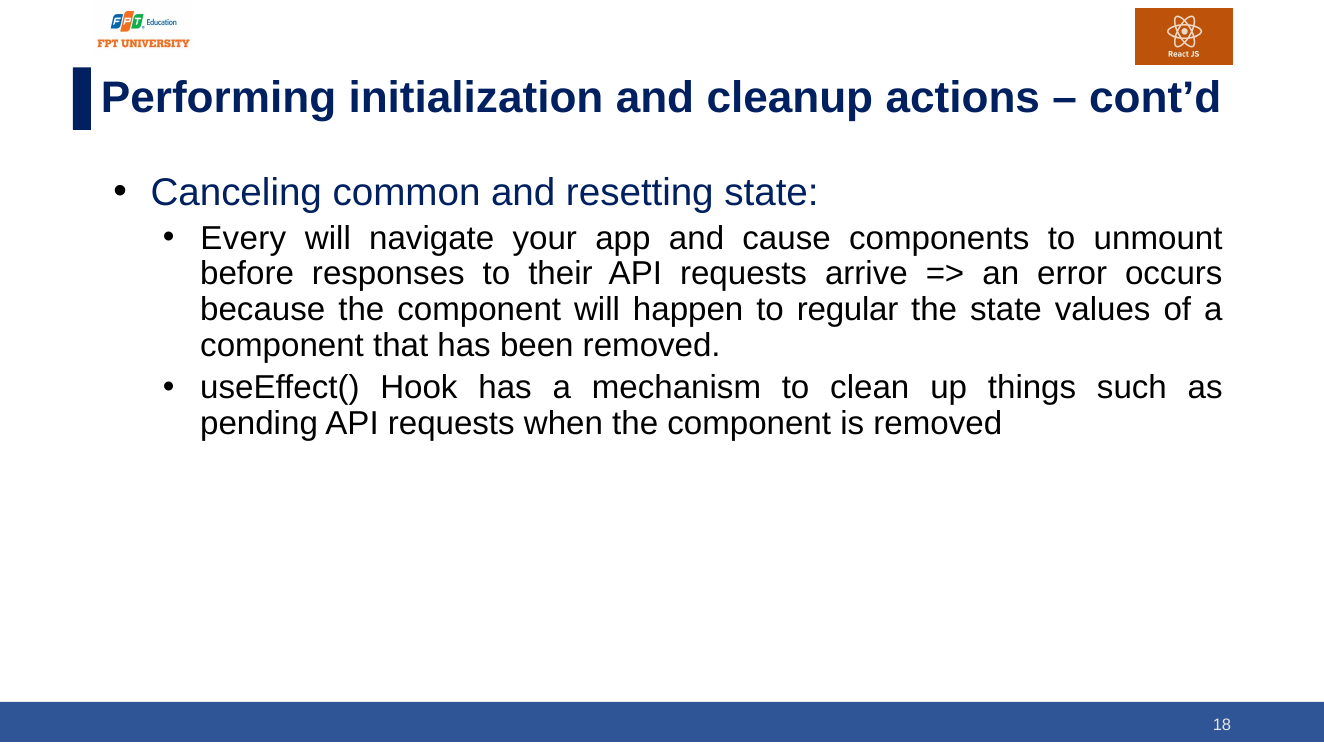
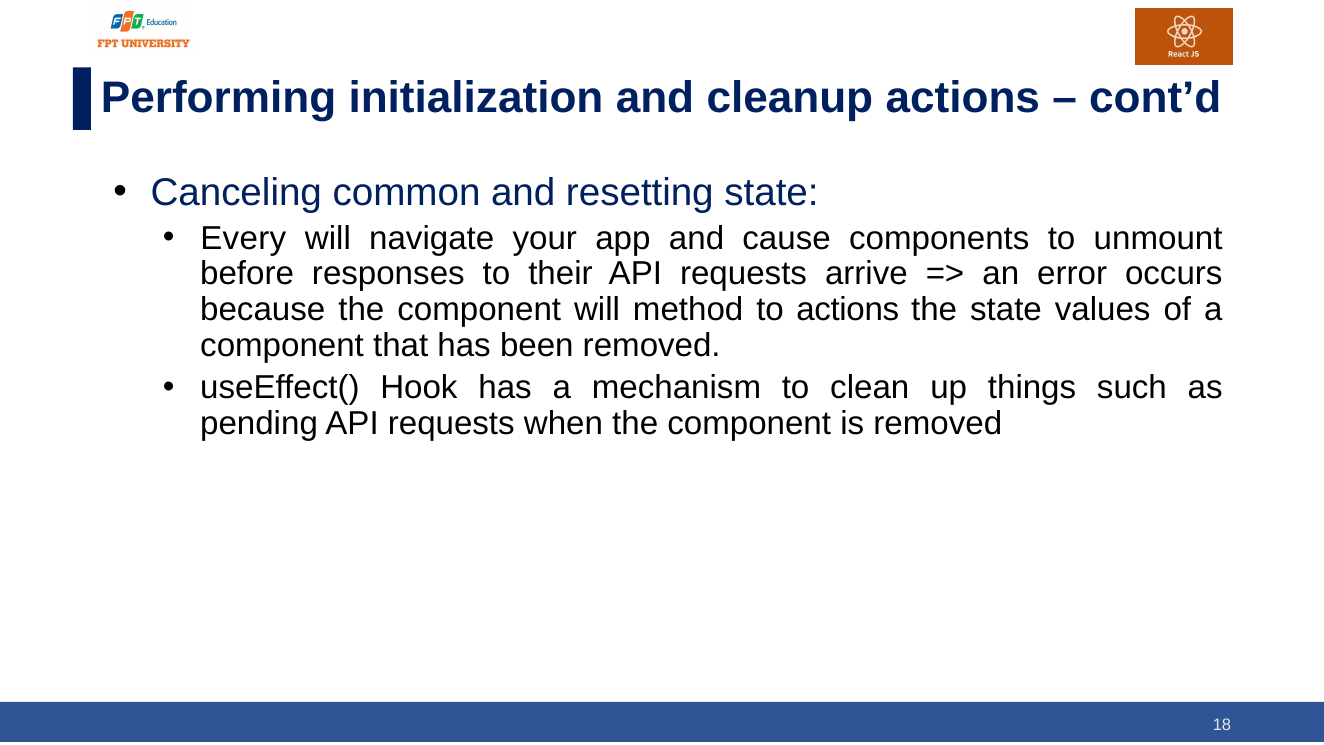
happen: happen -> method
to regular: regular -> actions
